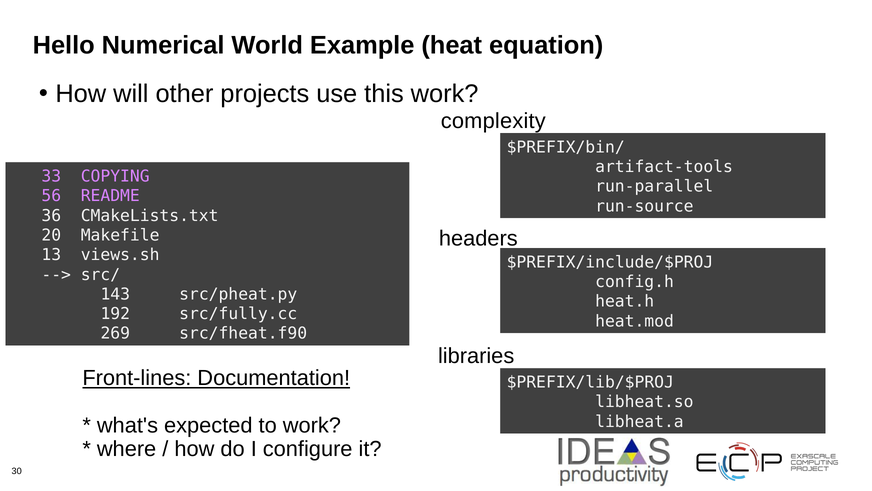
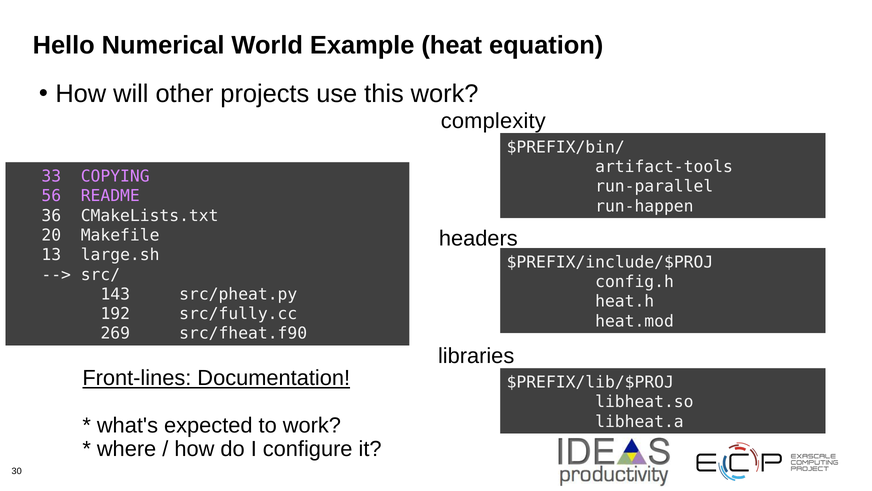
run-source: run-source -> run-happen
views.sh: views.sh -> large.sh
